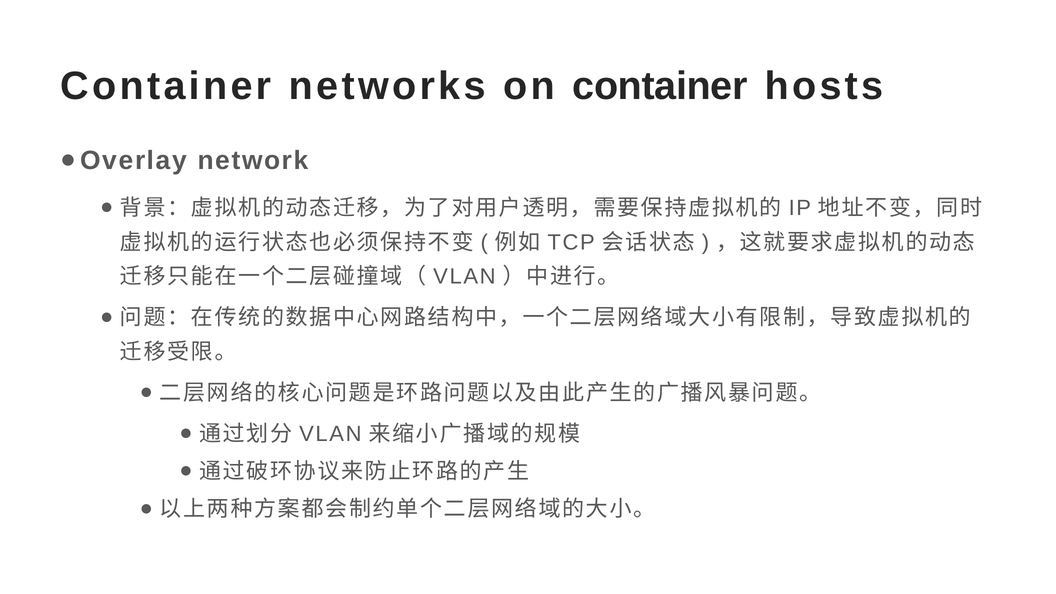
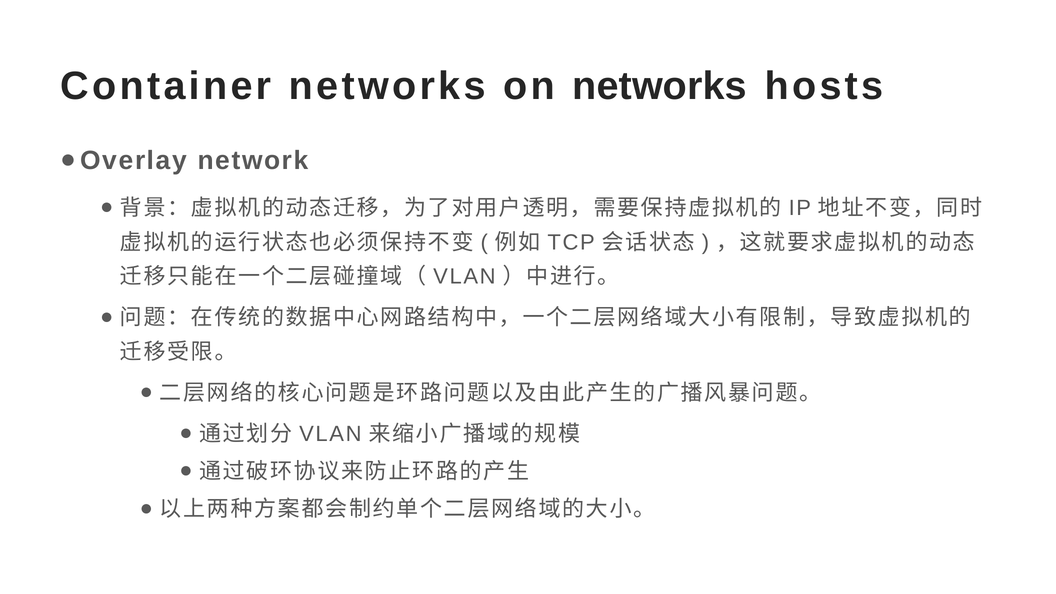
on container: container -> networks
